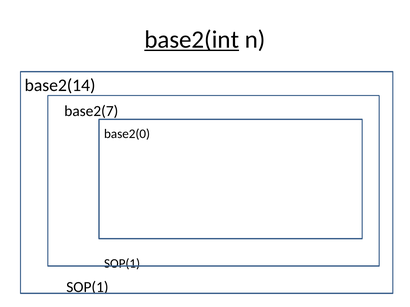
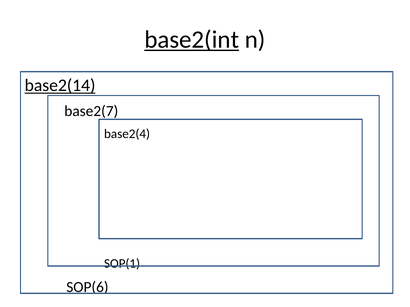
base2(14 underline: none -> present
base2(0: base2(0 -> base2(4
SOP(1 at (87, 288): SOP(1 -> SOP(6
